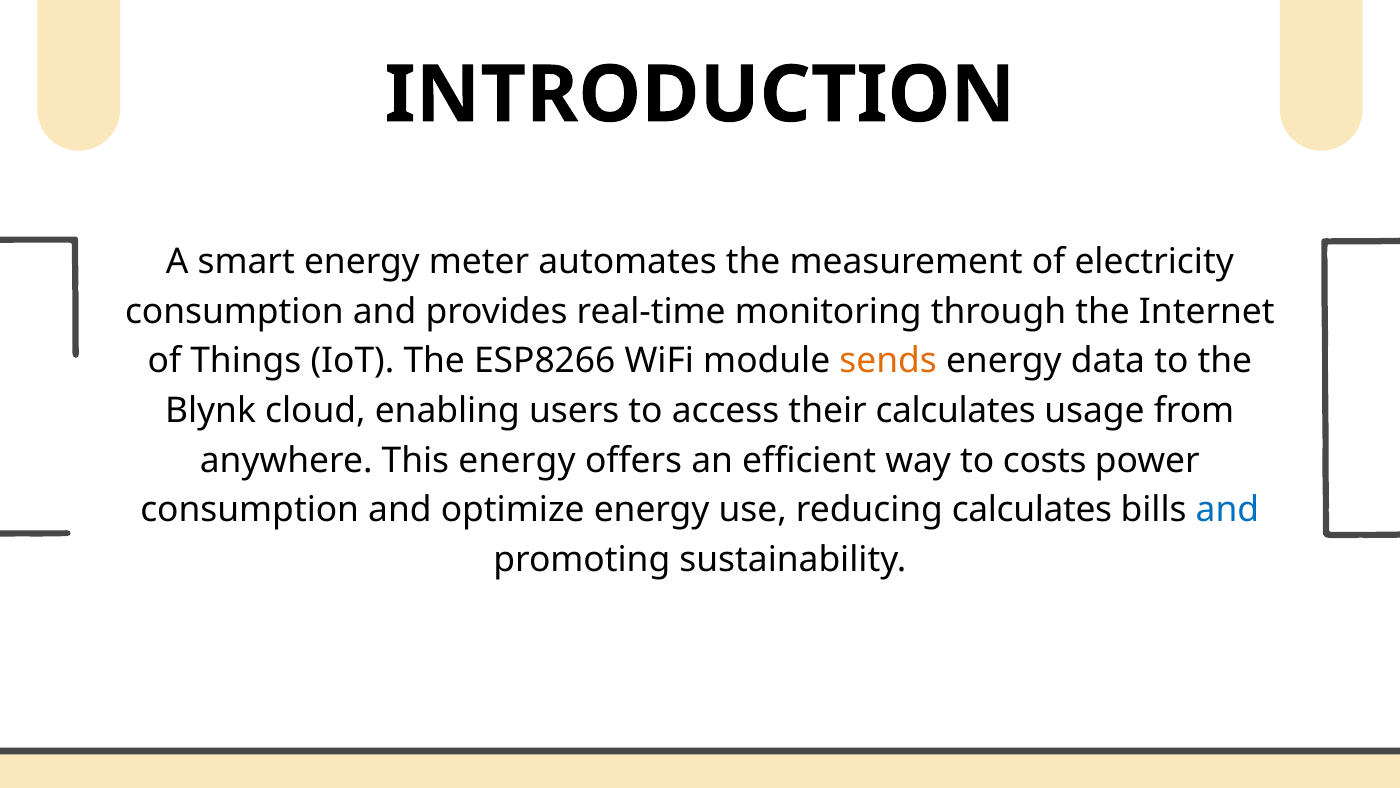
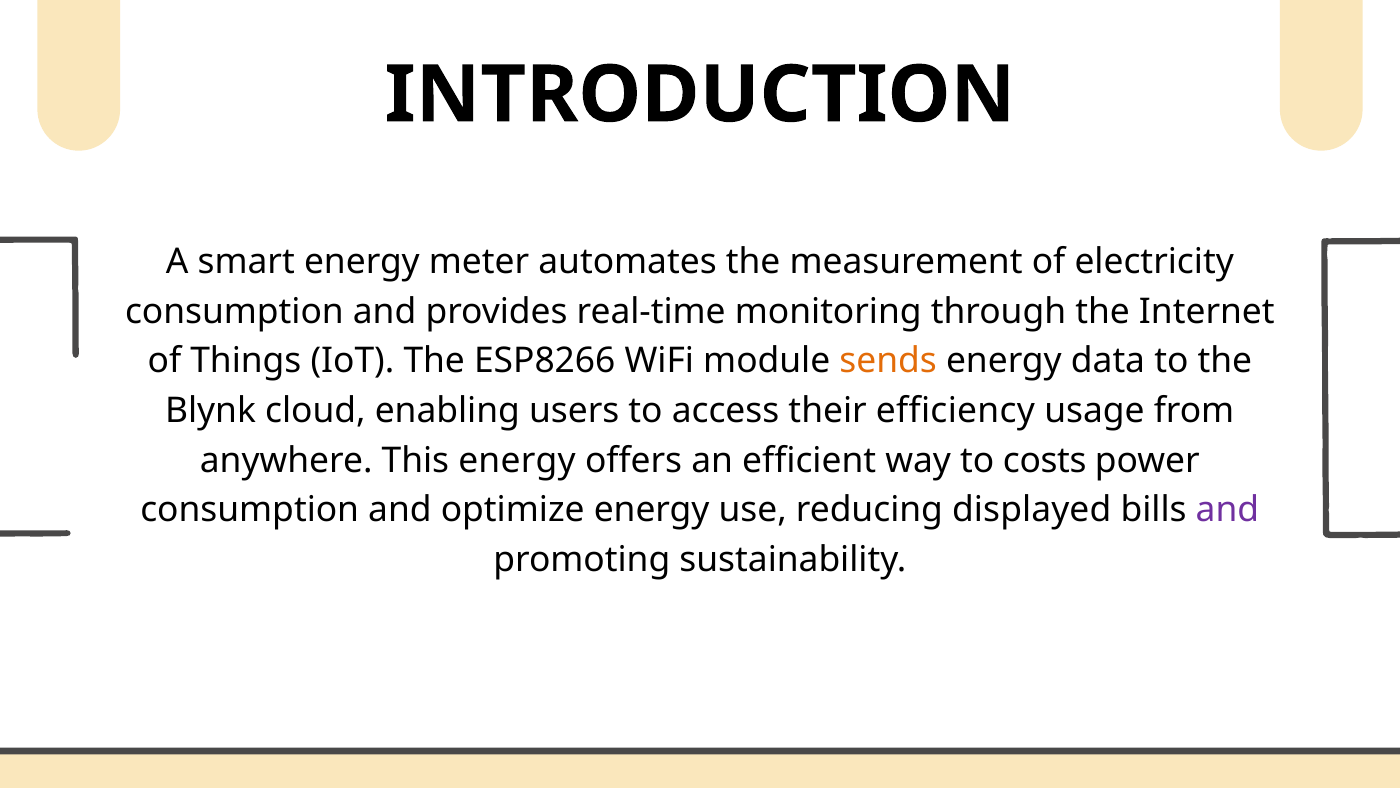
their calculates: calculates -> efficiency
reducing calculates: calculates -> displayed
and at (1227, 510) colour: blue -> purple
